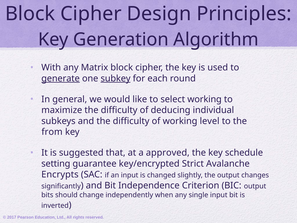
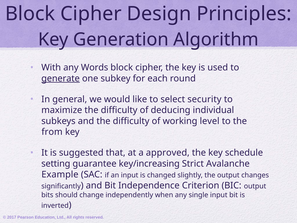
Matrix: Matrix -> Words
subkey underline: present -> none
select working: working -> security
key/encrypted: key/encrypted -> key/increasing
Encrypts: Encrypts -> Example
